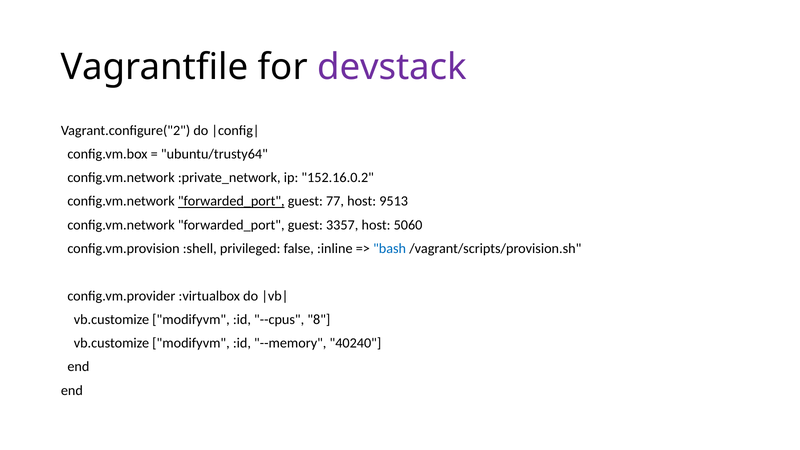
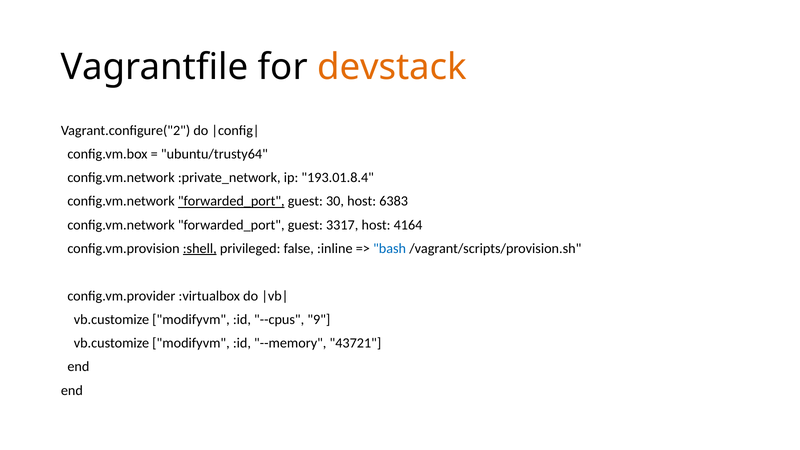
devstack colour: purple -> orange
152.16.0.2: 152.16.0.2 -> 193.01.8.4
77: 77 -> 30
9513: 9513 -> 6383
3357: 3357 -> 3317
5060: 5060 -> 4164
:shell underline: none -> present
8: 8 -> 9
40240: 40240 -> 43721
